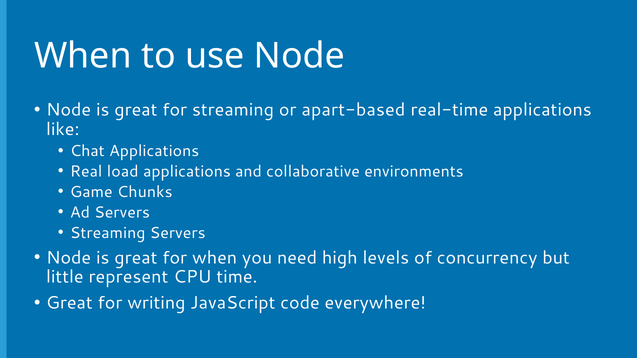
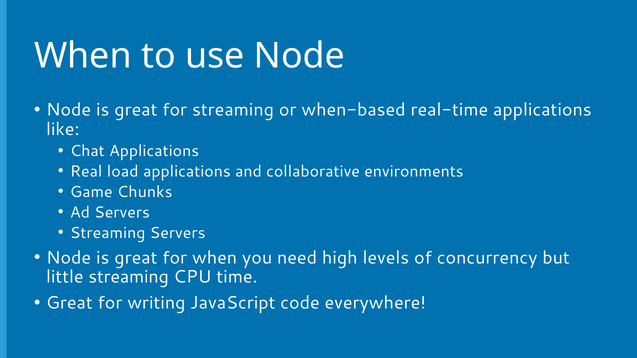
apart-based: apart-based -> when-based
little represent: represent -> streaming
